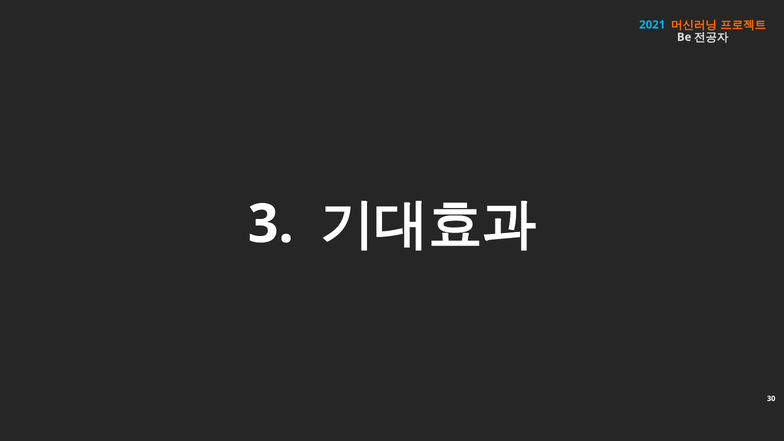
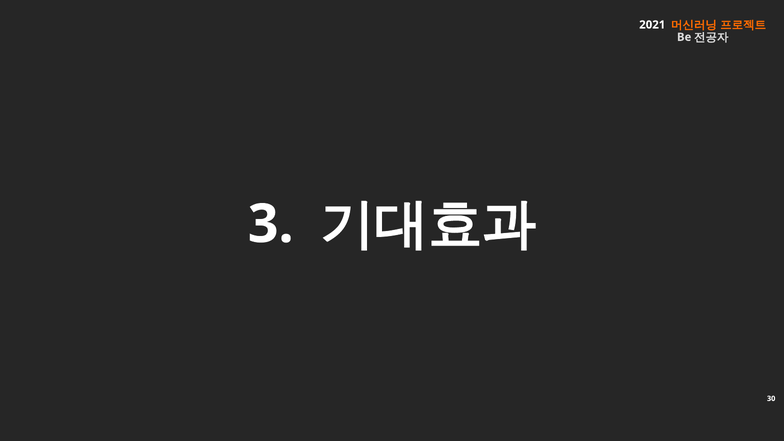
2021 colour: light blue -> white
